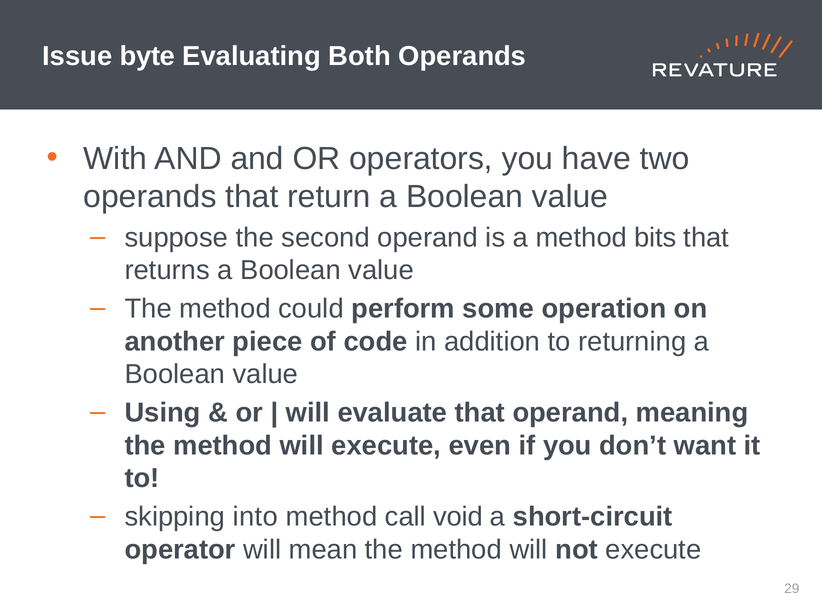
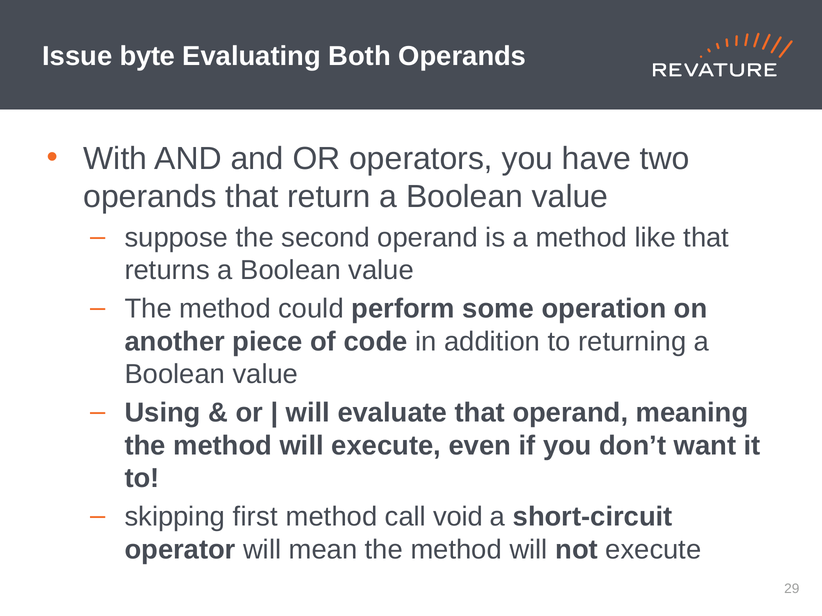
bits: bits -> like
into: into -> first
